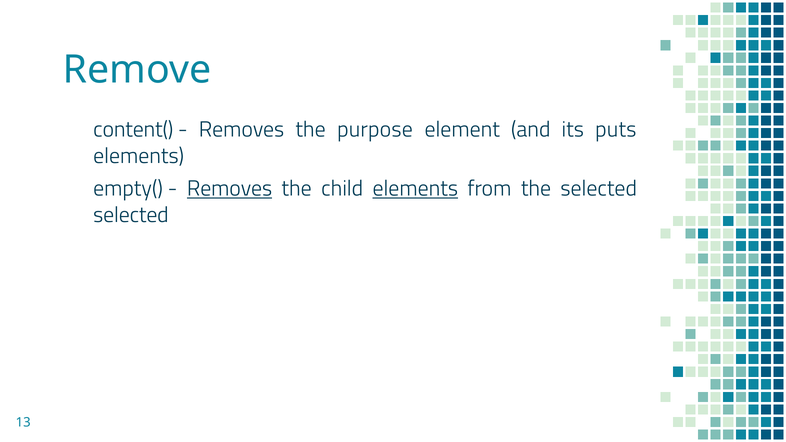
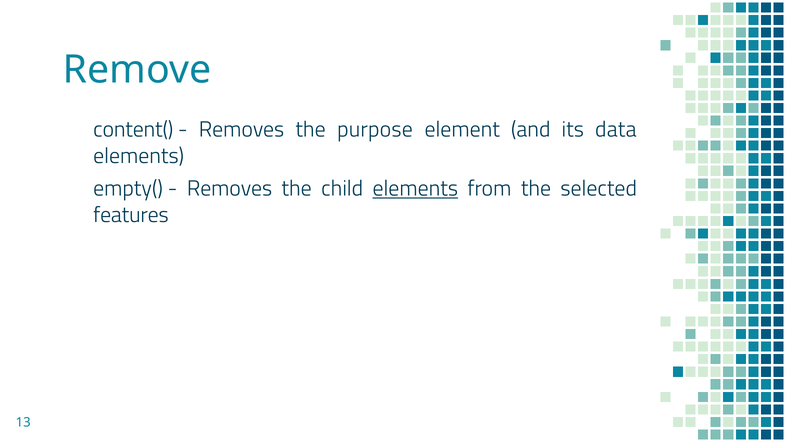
puts: puts -> data
Removes at (230, 189) underline: present -> none
selected at (131, 215): selected -> features
